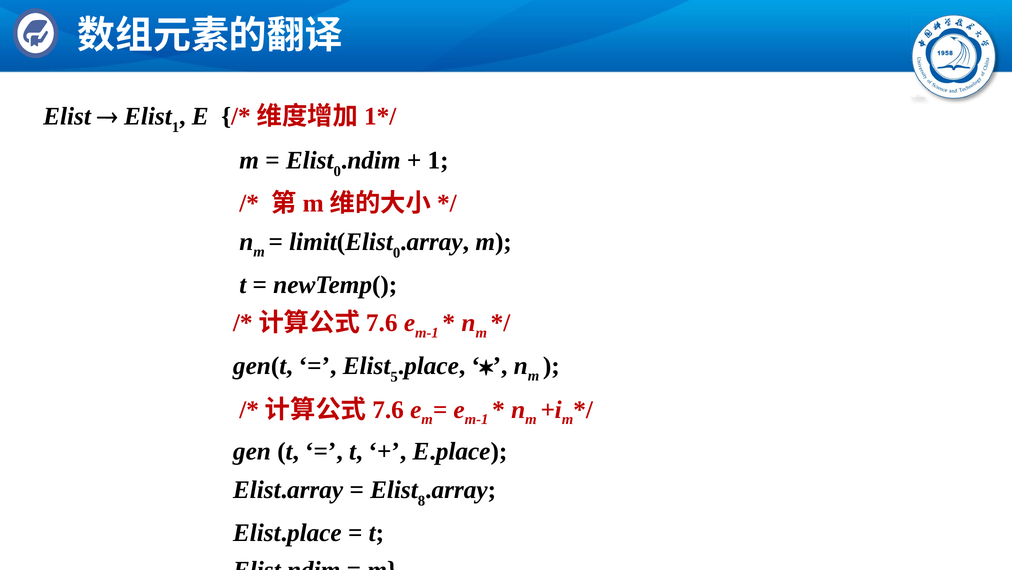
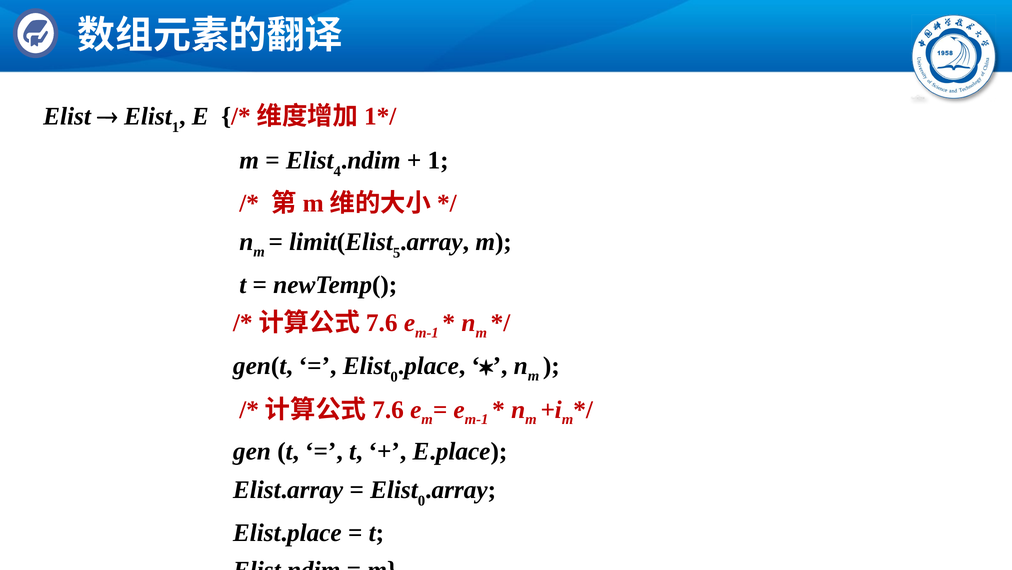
Elist 0: 0 -> 4
0 at (397, 253): 0 -> 5
5 at (394, 377): 5 -> 0
8 at (422, 500): 8 -> 0
